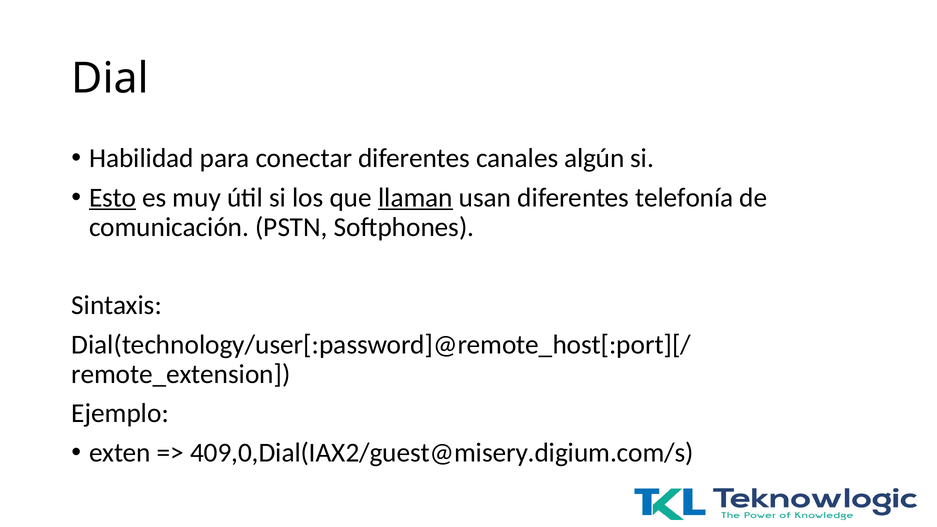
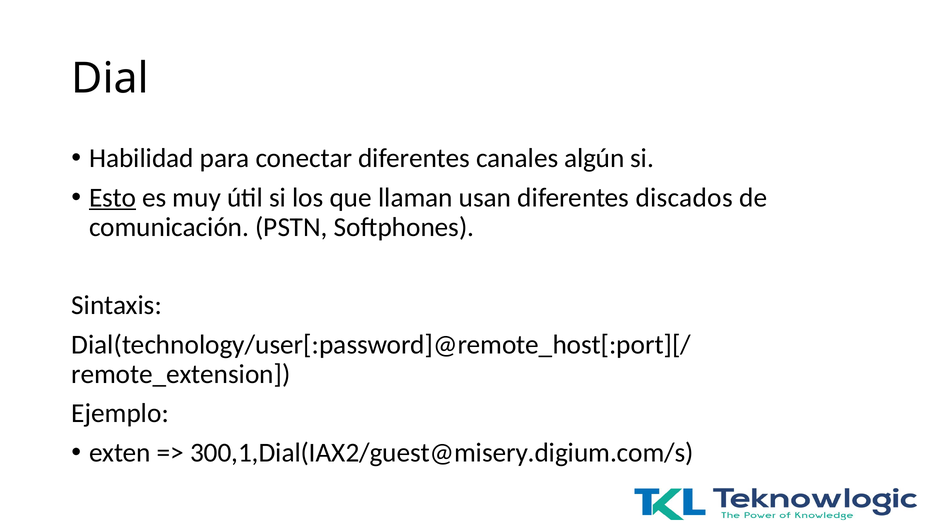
llaman underline: present -> none
telefonía: telefonía -> discados
409,0,Dial(IAX2/guest@misery.digium.com/s: 409,0,Dial(IAX2/guest@misery.digium.com/s -> 300,1,Dial(IAX2/guest@misery.digium.com/s
